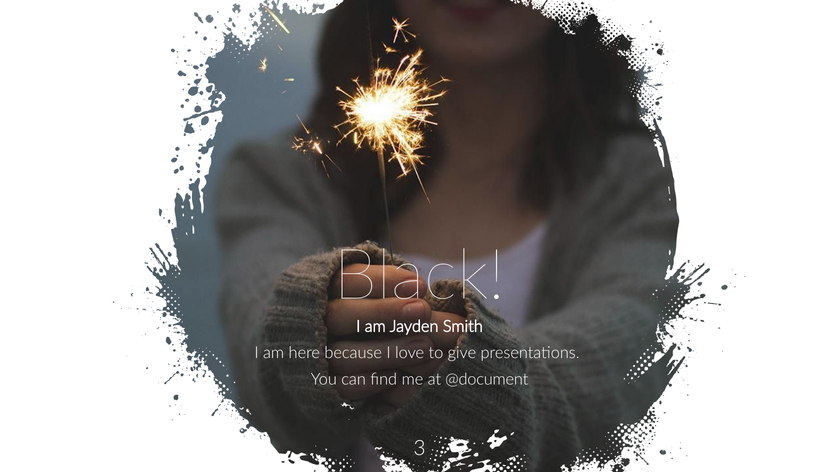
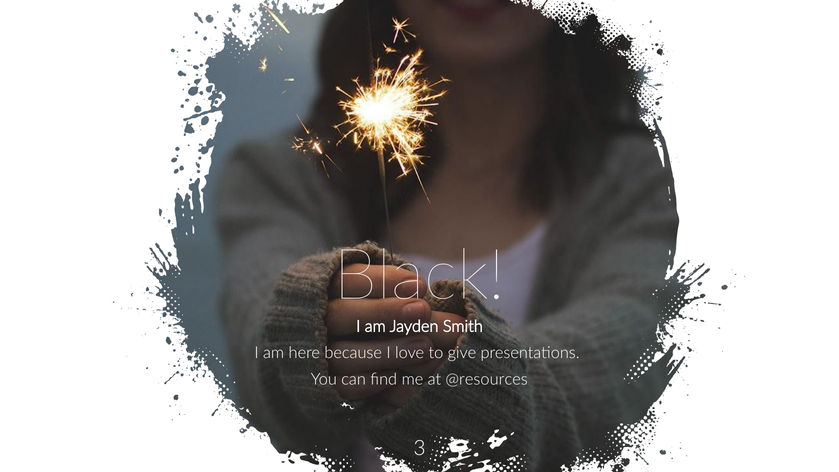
@document: @document -> @resources
